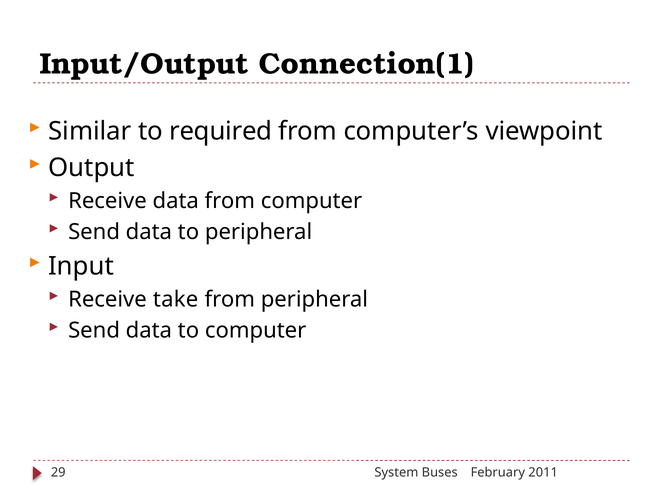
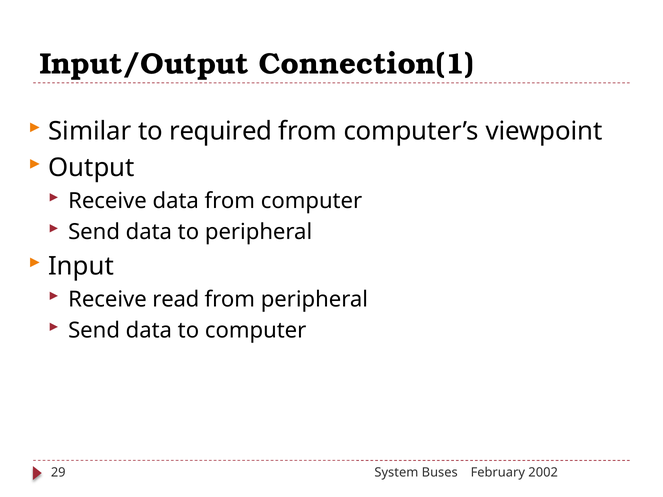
take: take -> read
2011: 2011 -> 2002
